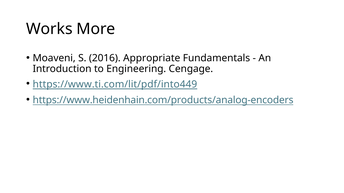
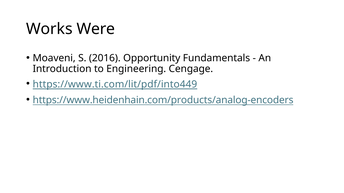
More: More -> Were
Appropriate: Appropriate -> Opportunity
